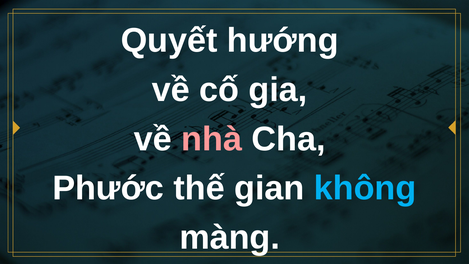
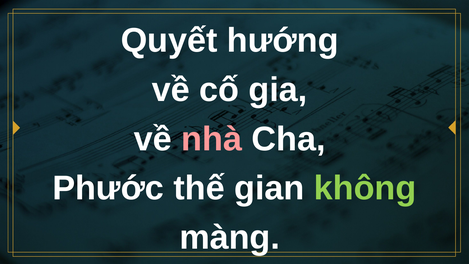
không colour: light blue -> light green
